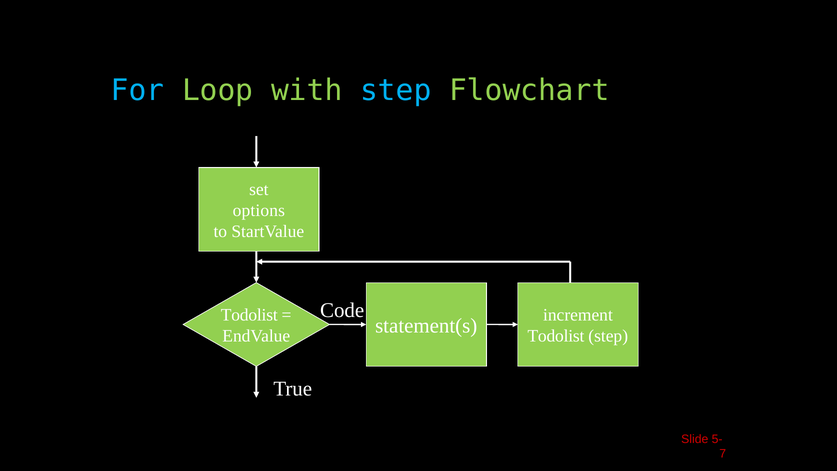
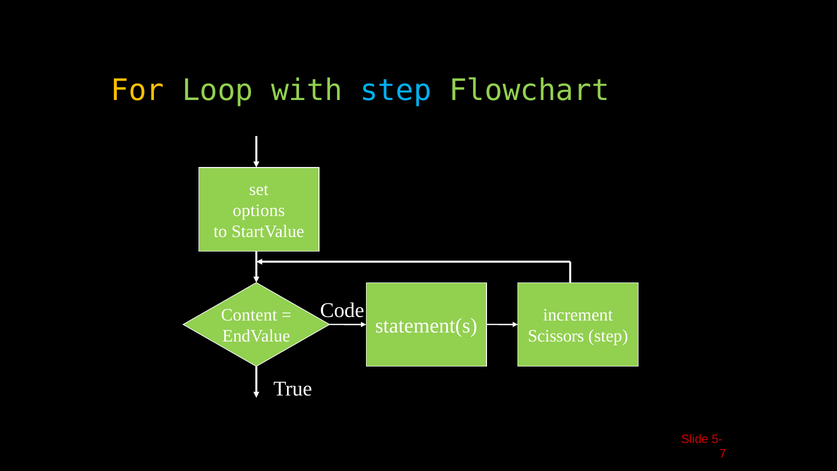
For colour: light blue -> yellow
Todolist at (249, 315): Todolist -> Content
Todolist at (556, 336): Todolist -> Scissors
